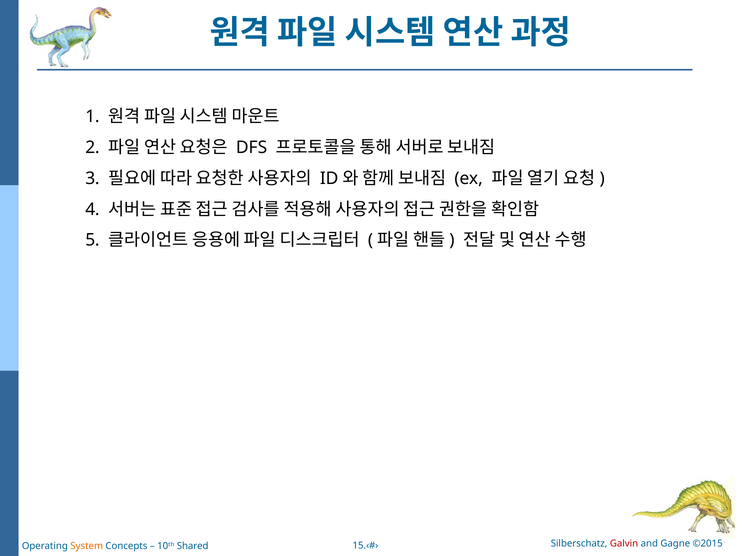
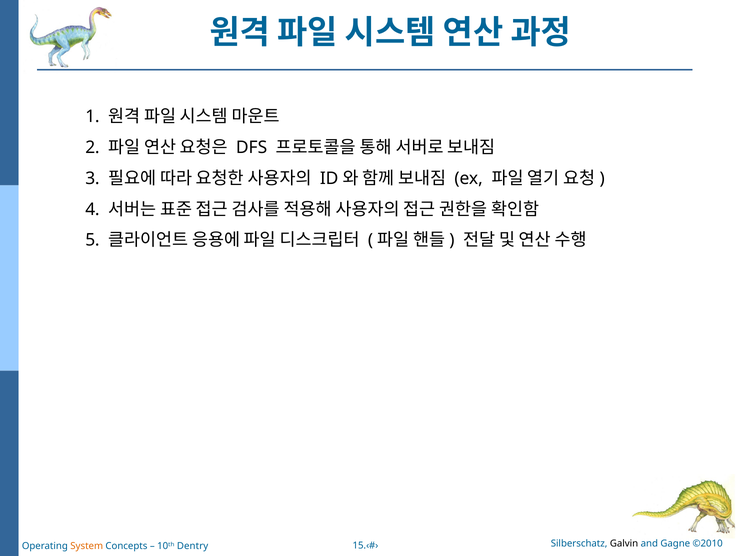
Galvin colour: red -> black
©2015: ©2015 -> ©2010
Shared: Shared -> Dentry
